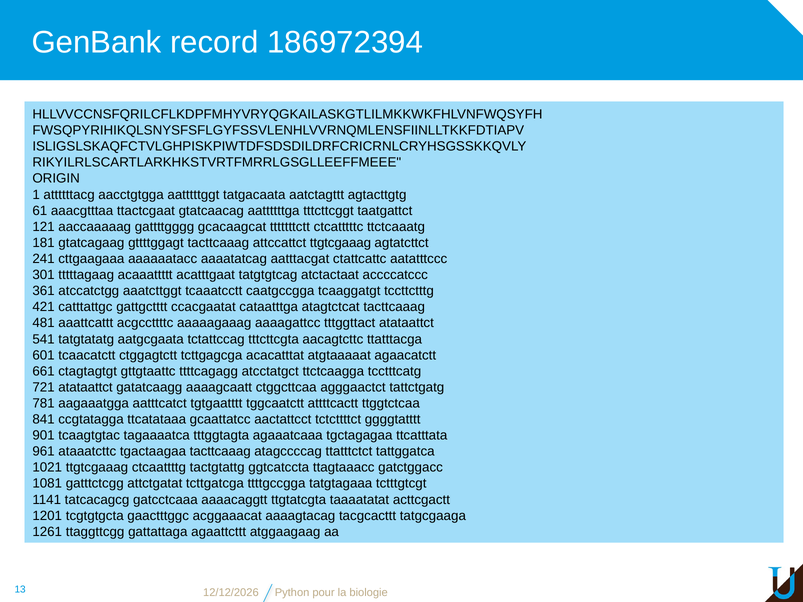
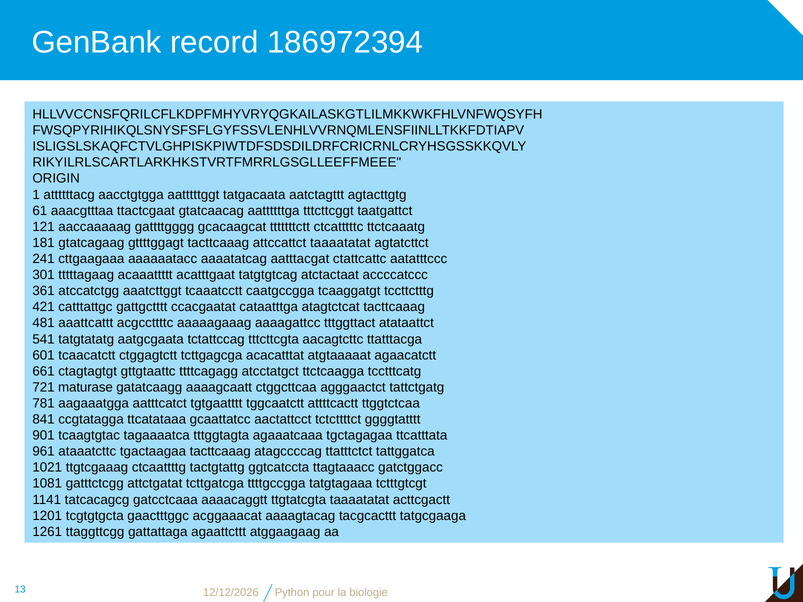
attccattct ttgtcgaaag: ttgtcgaaag -> taaaatatat
721 atataattct: atataattct -> maturase
